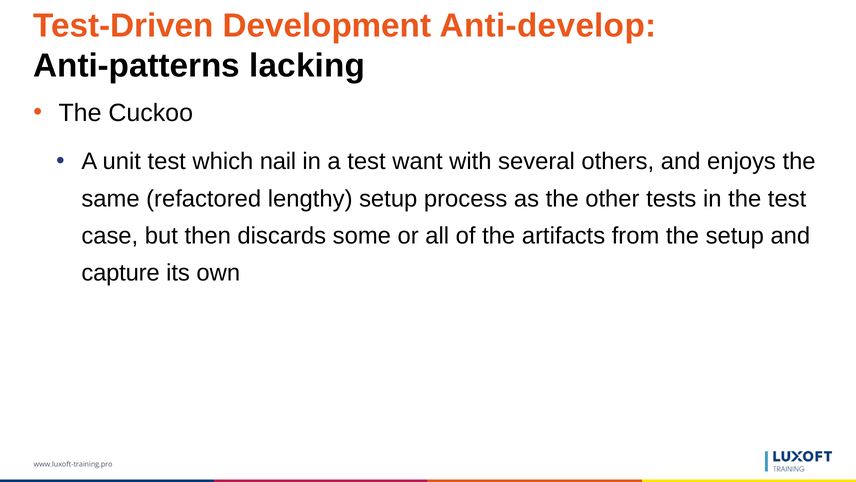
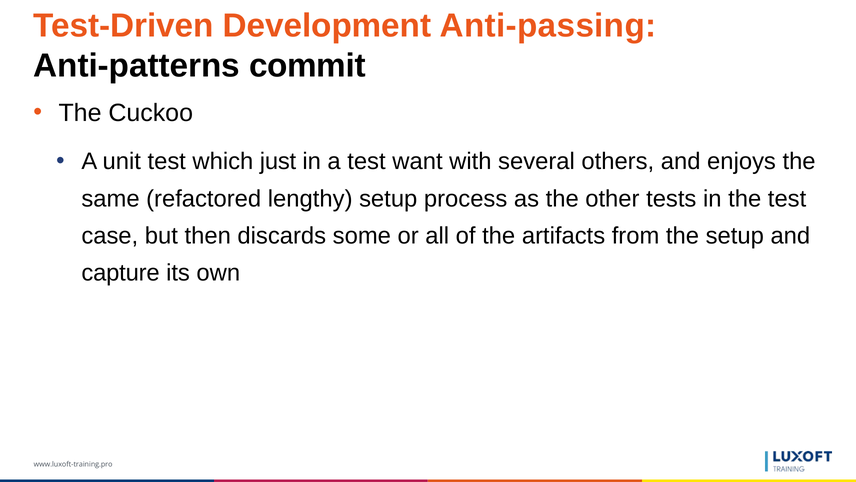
Anti-develop: Anti-develop -> Anti-passing
lacking: lacking -> commit
nail: nail -> just
